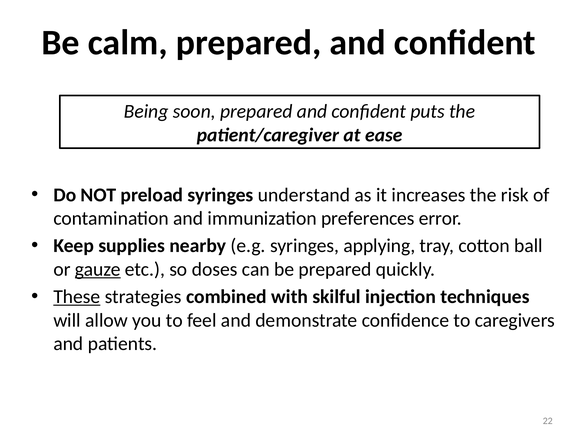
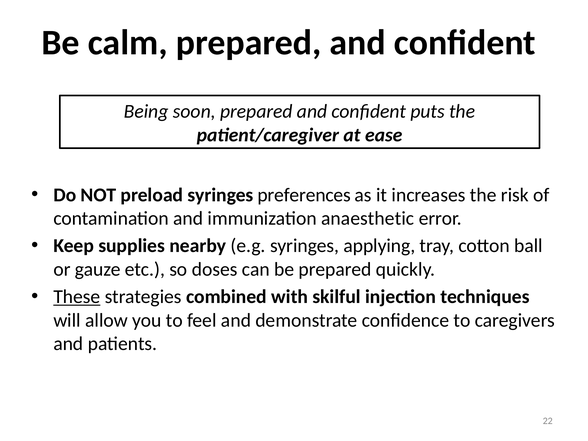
understand: understand -> preferences
preferences: preferences -> anaesthetic
gauze underline: present -> none
